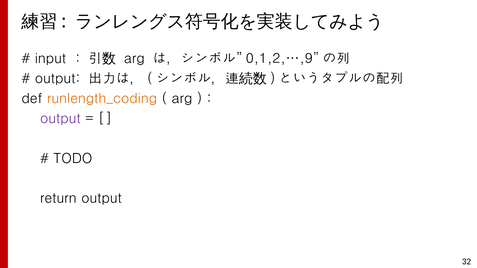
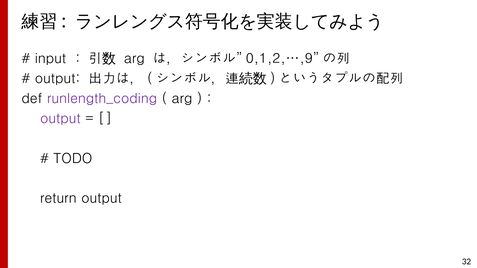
runlength_coding colour: orange -> purple
